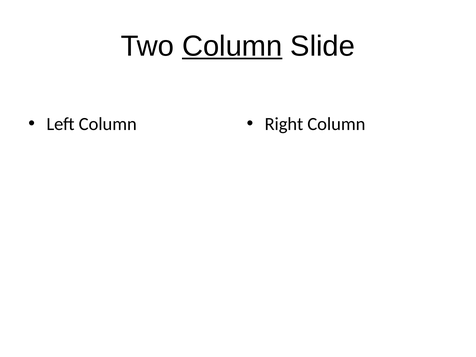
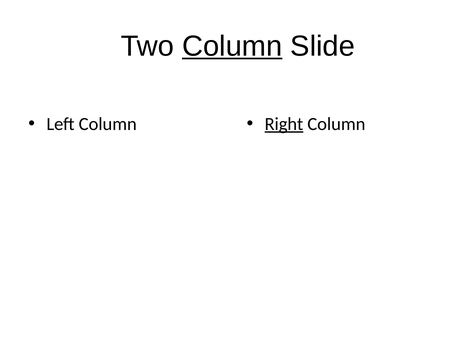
Right underline: none -> present
